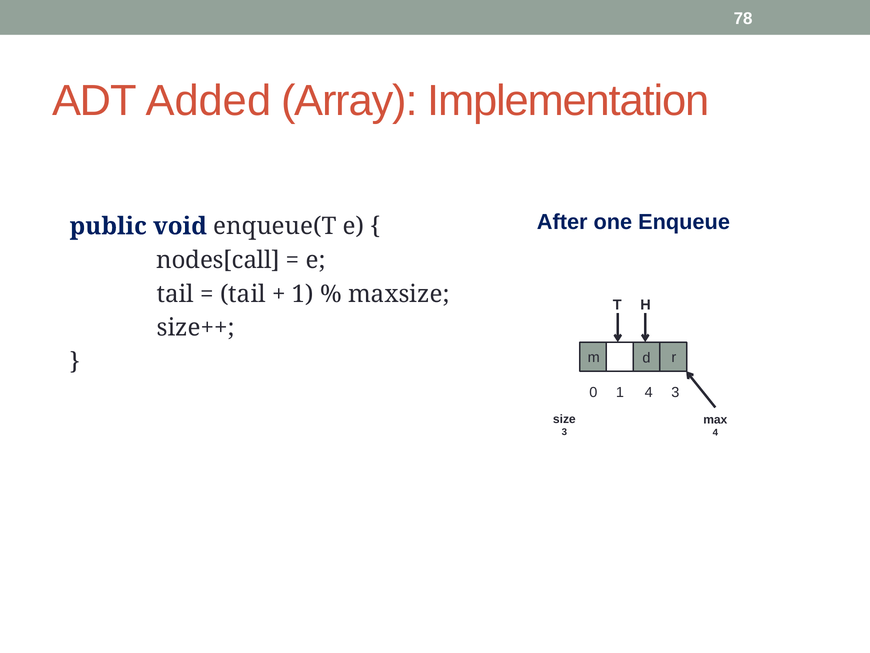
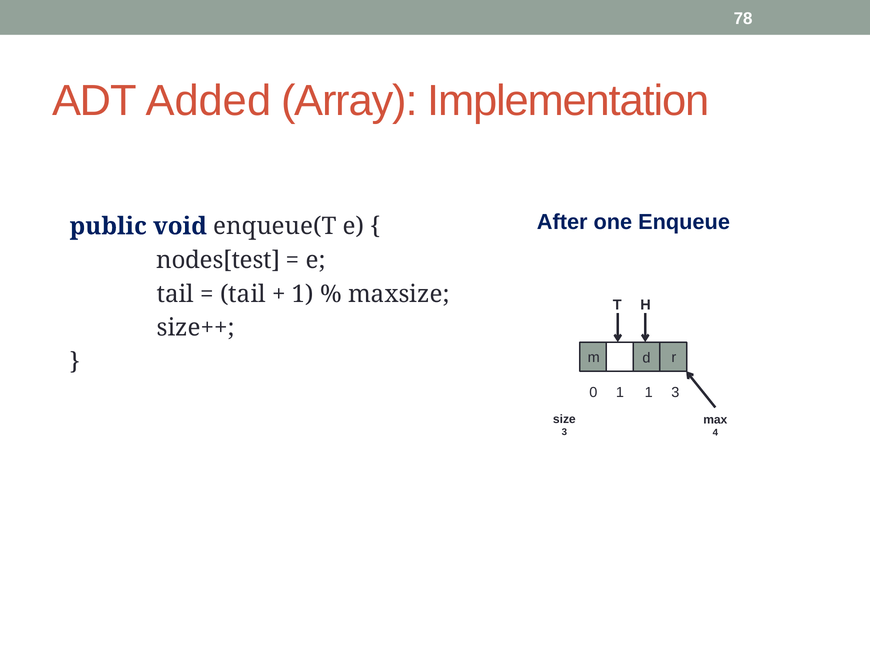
nodes[call: nodes[call -> nodes[test
1 4: 4 -> 1
